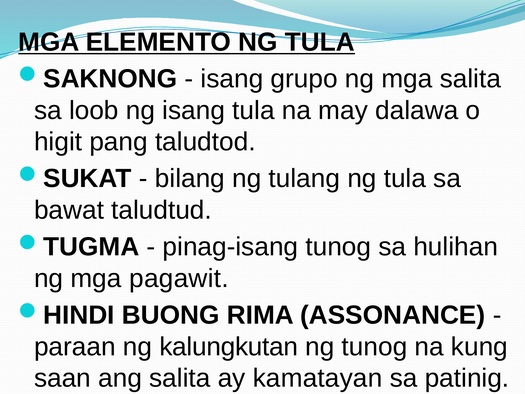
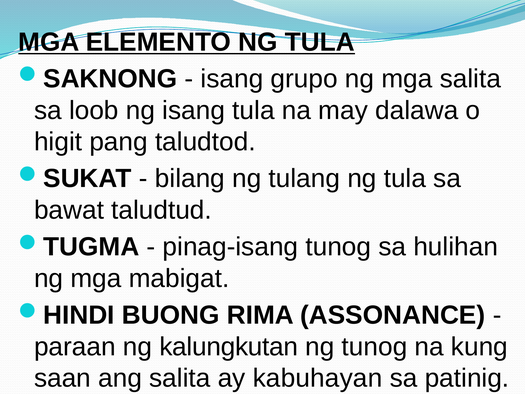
pagawit: pagawit -> mabigat
kamatayan: kamatayan -> kabuhayan
